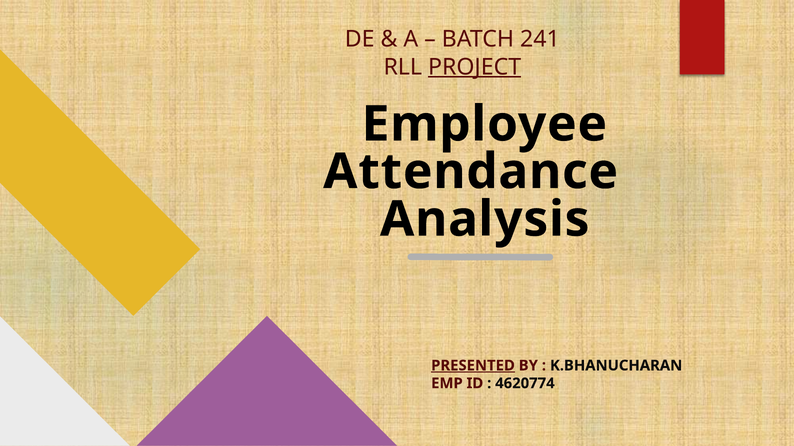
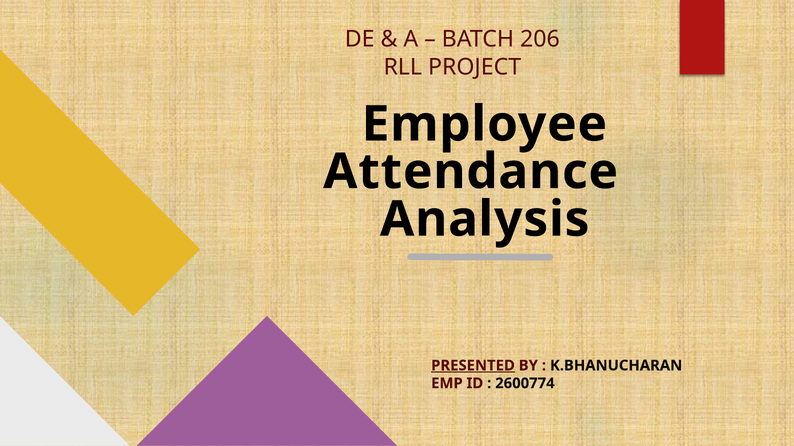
241: 241 -> 206
PROJECT underline: present -> none
4620774: 4620774 -> 2600774
